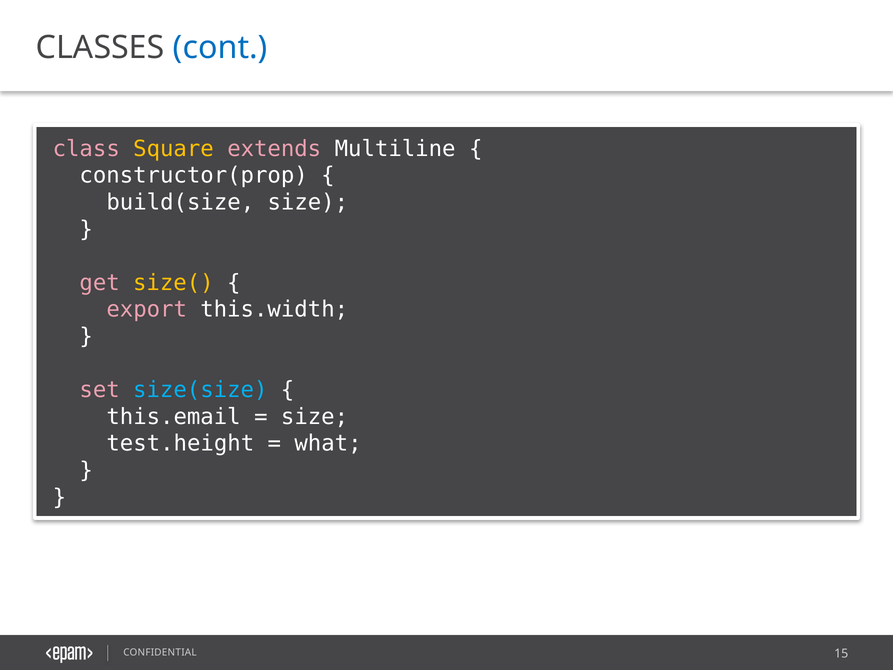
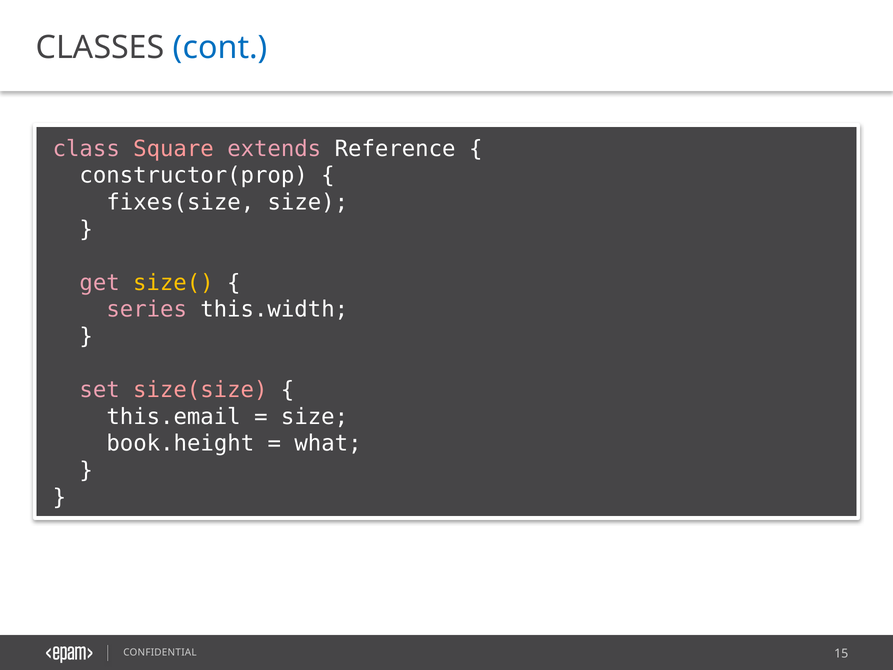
Square colour: yellow -> pink
Multiline: Multiline -> Reference
build(size: build(size -> fixes(size
export: export -> series
size(size colour: light blue -> pink
test.height: test.height -> book.height
